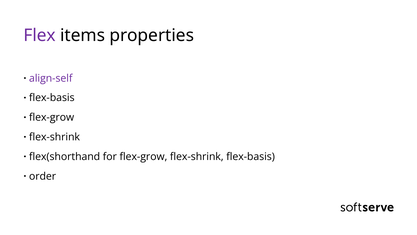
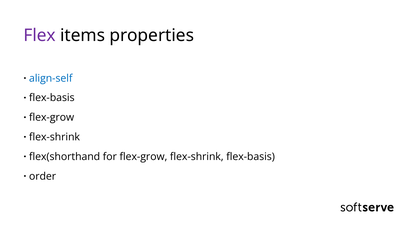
align-self colour: purple -> blue
